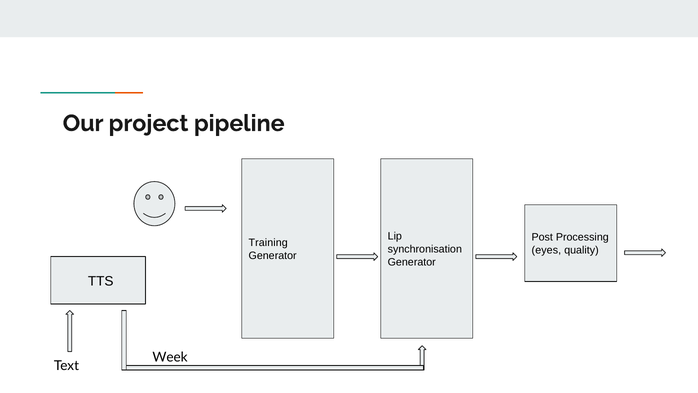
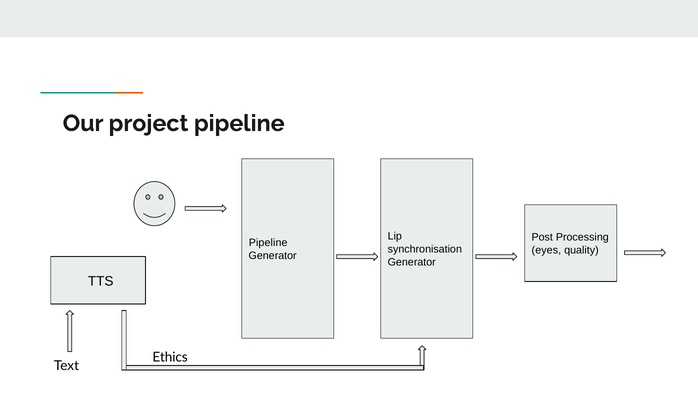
Training at (268, 243): Training -> Pipeline
Week: Week -> Ethics
